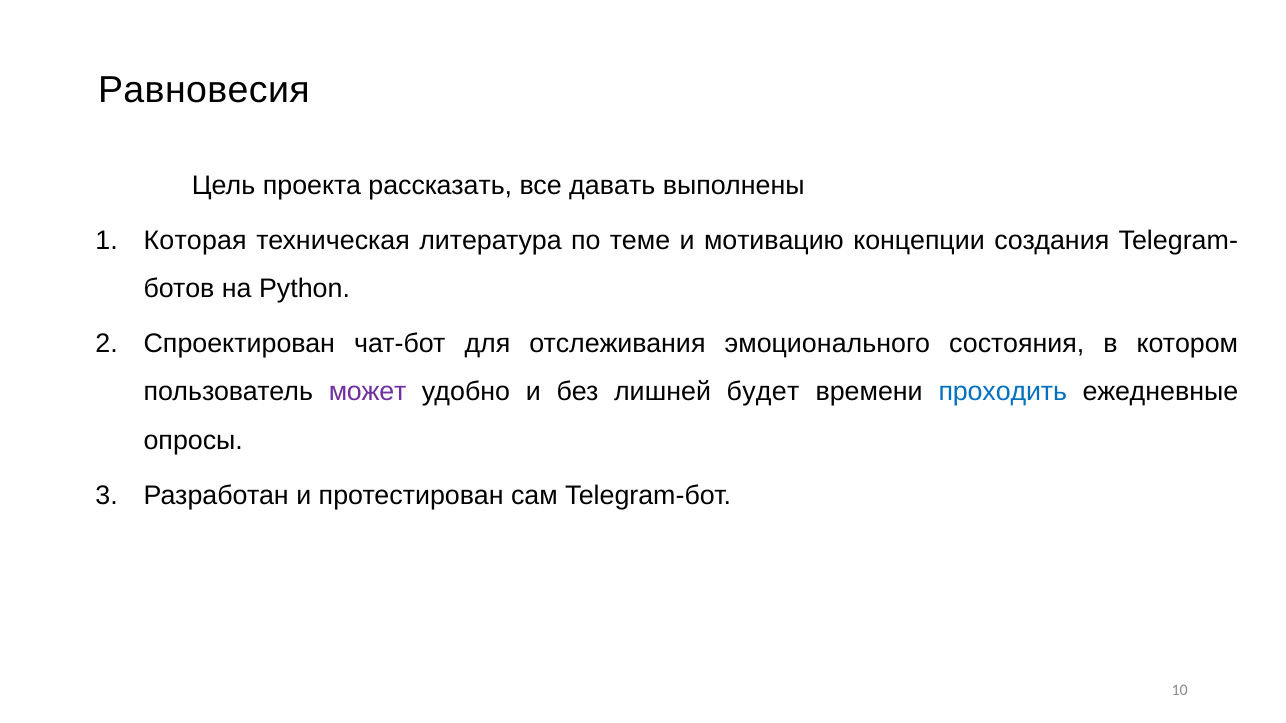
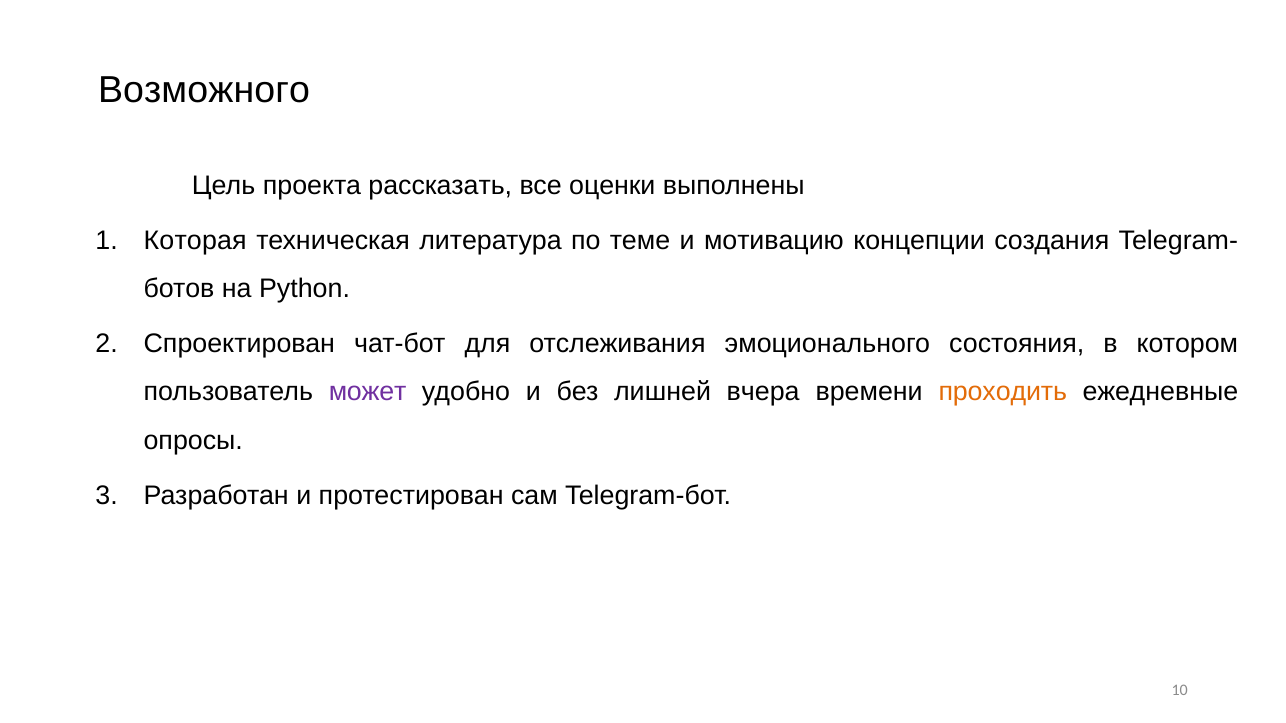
Равновесия: Равновесия -> Возможного
давать: давать -> оценки
будет: будет -> вчера
проходить colour: blue -> orange
